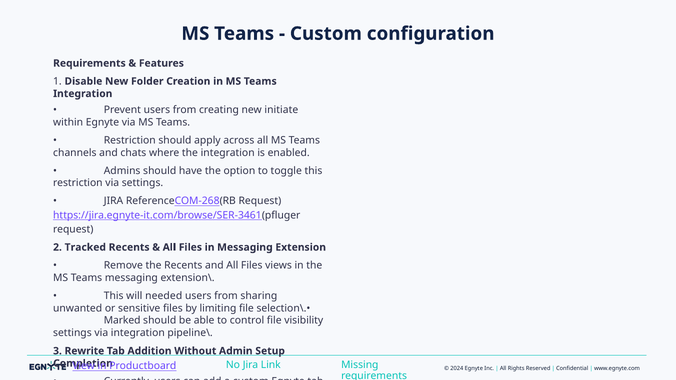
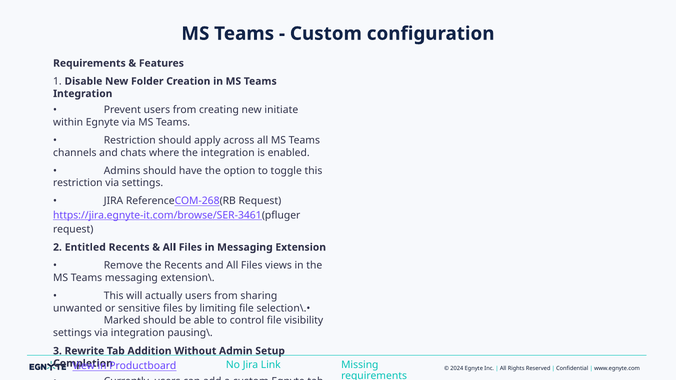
Tracked: Tracked -> Entitled
needed: needed -> actually
pipeline\: pipeline\ -> pausing\
